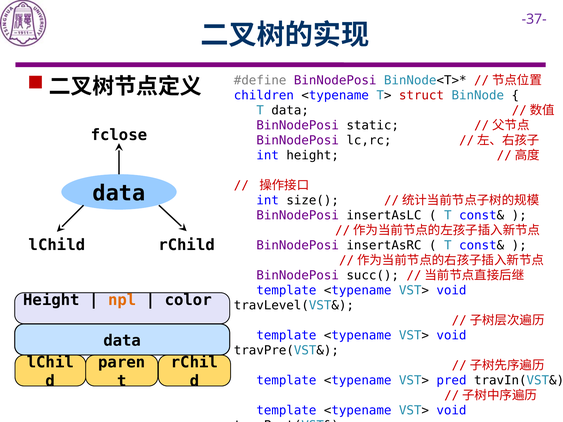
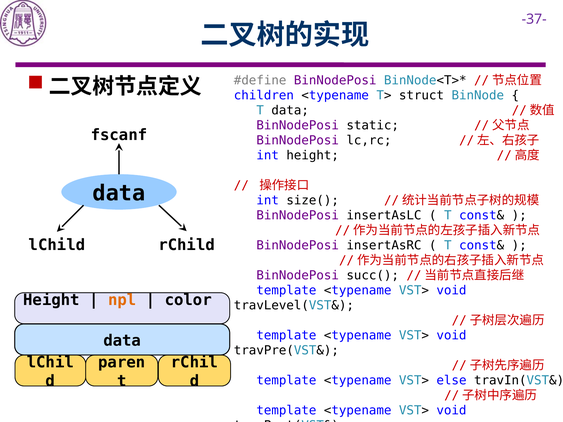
struct colour: red -> black
fclose: fclose -> fscanf
pred: pred -> else
